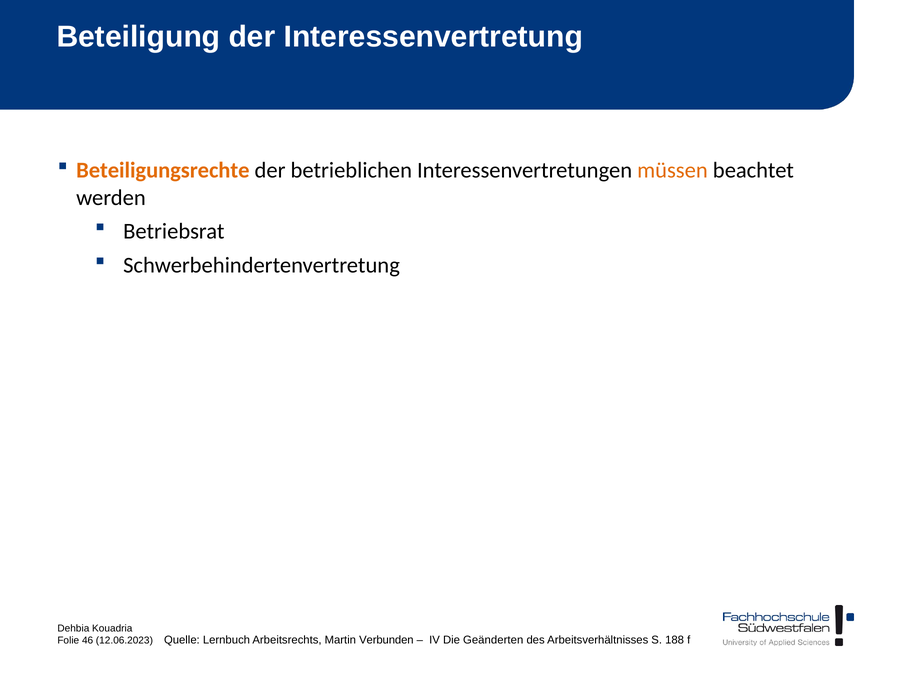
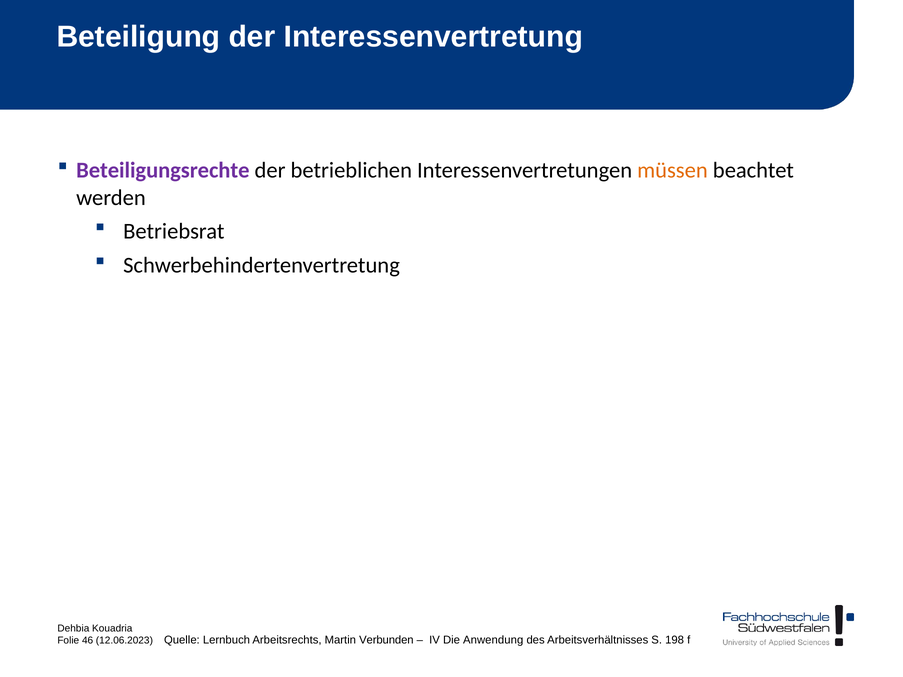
Beteiligungsrechte colour: orange -> purple
Geänderten: Geänderten -> Anwendung
188: 188 -> 198
